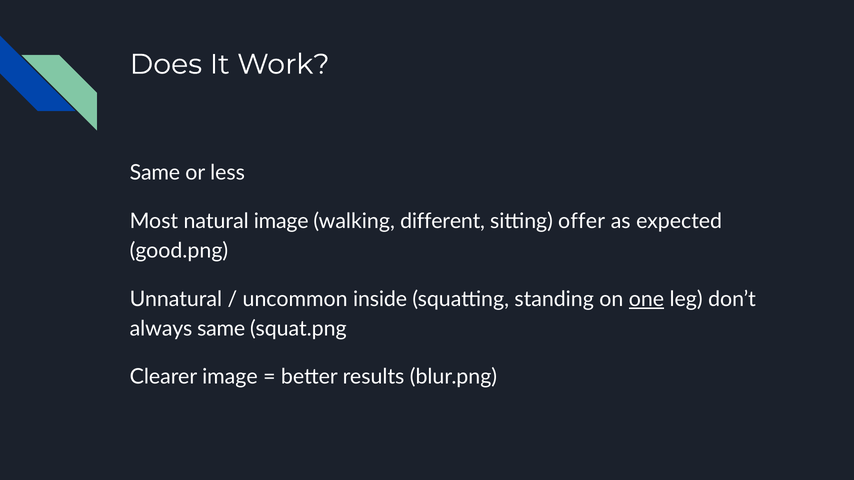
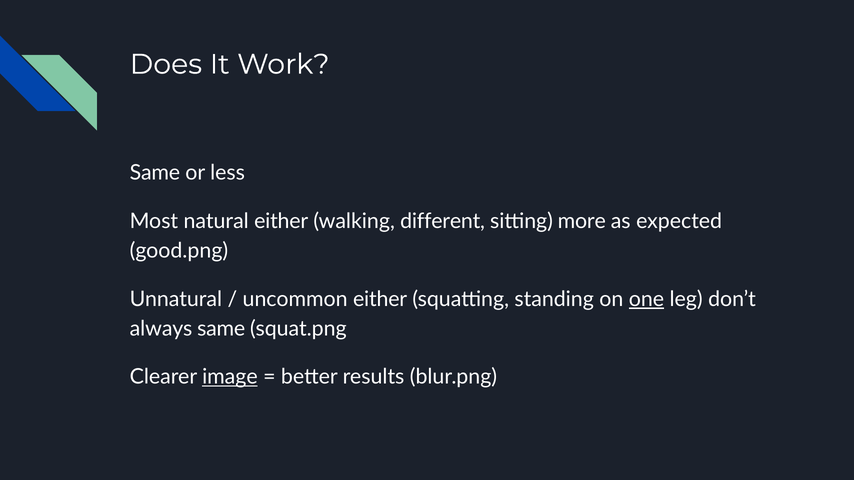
natural image: image -> either
offer: offer -> more
uncommon inside: inside -> either
image at (230, 377) underline: none -> present
